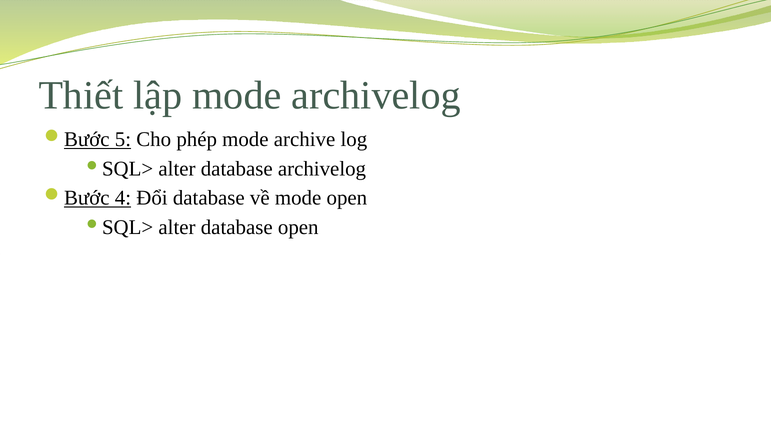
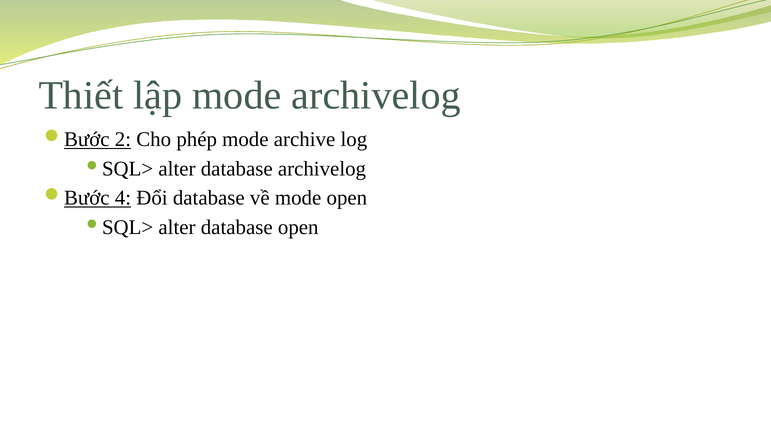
5: 5 -> 2
